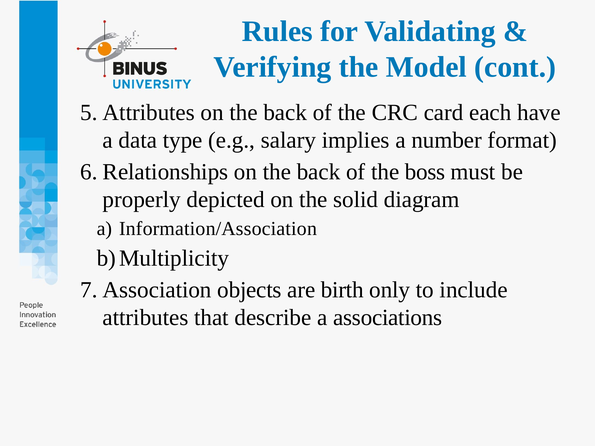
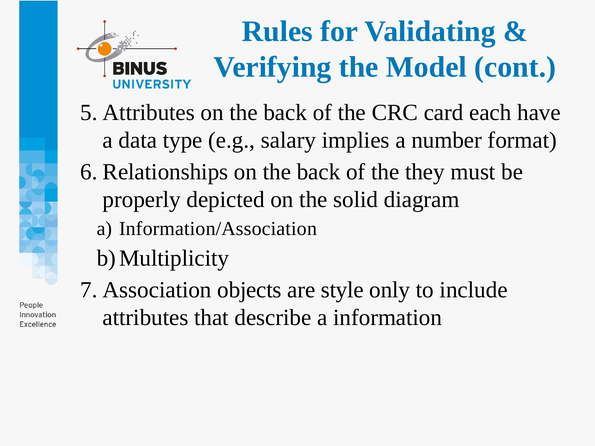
boss: boss -> they
birth: birth -> style
associations: associations -> information
